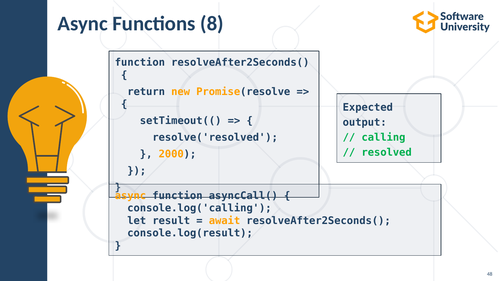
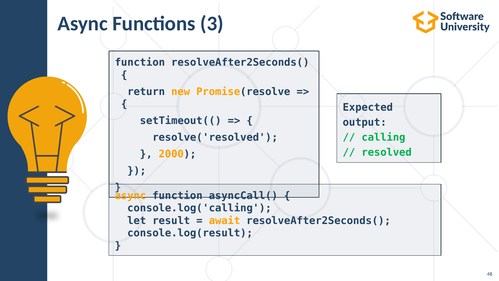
8: 8 -> 3
